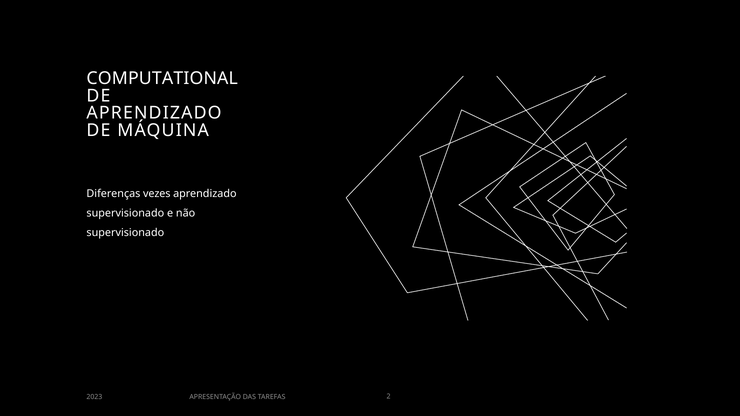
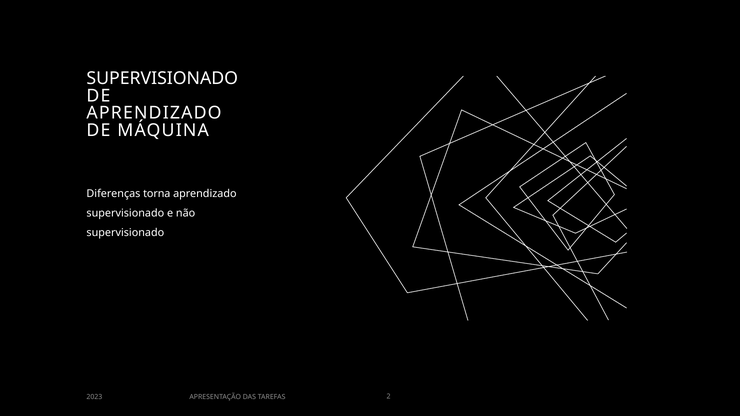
COMPUTATIONAL at (162, 79): COMPUTATIONAL -> SUPERVISIONADO
vezes: vezes -> torna
